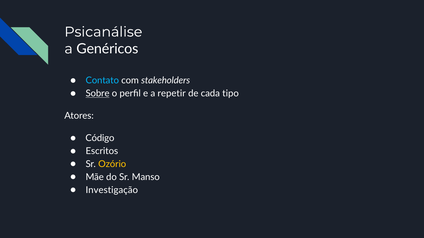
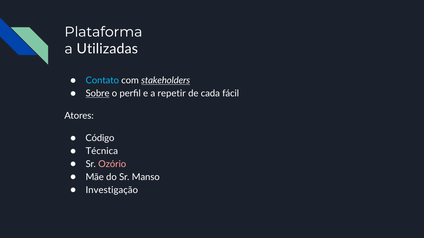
Psicanálise: Psicanálise -> Plataforma
Genéricos: Genéricos -> Utilizadas
stakeholders underline: none -> present
tipo: tipo -> fácil
Escritos: Escritos -> Técnica
Ozório colour: yellow -> pink
